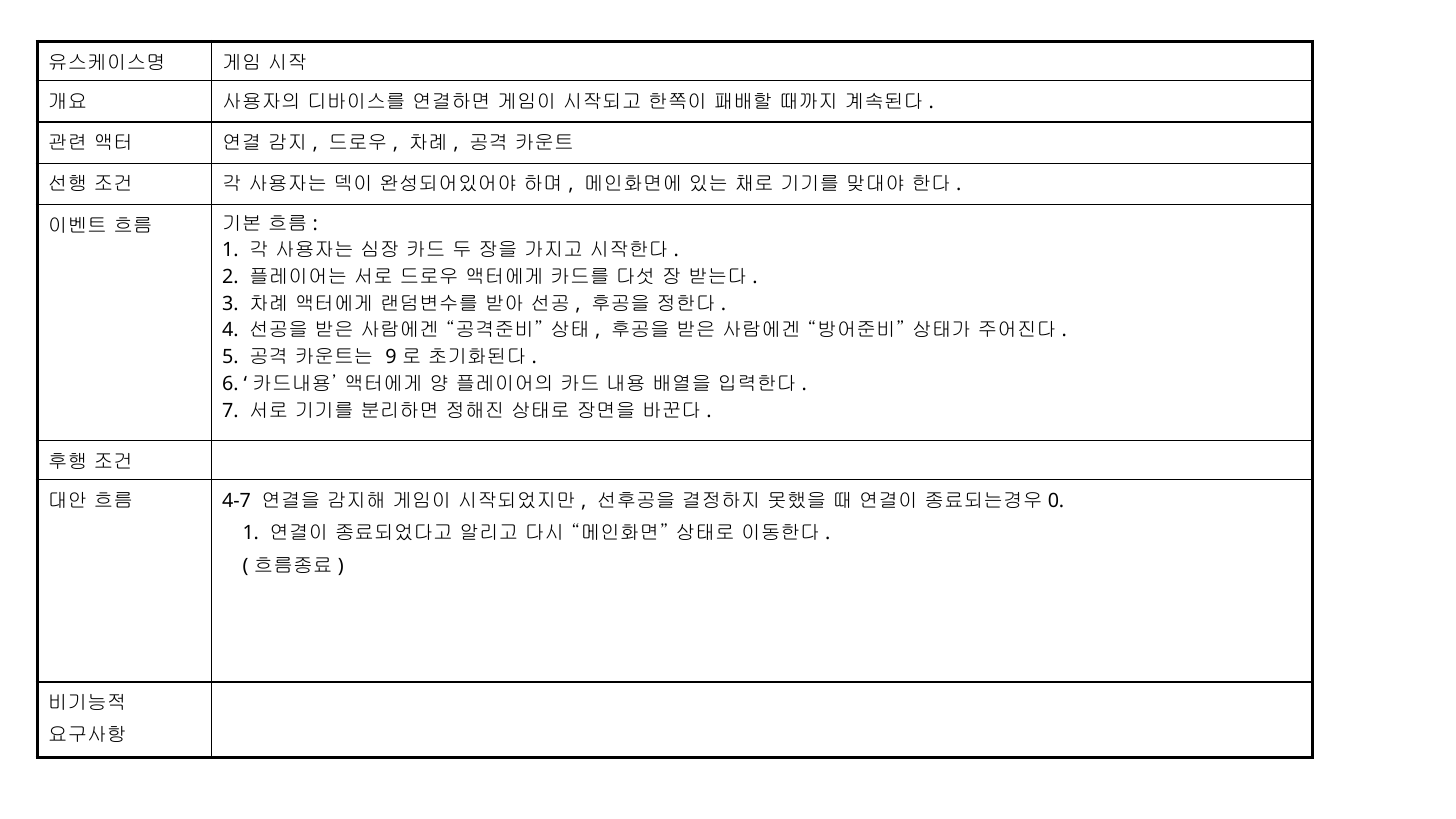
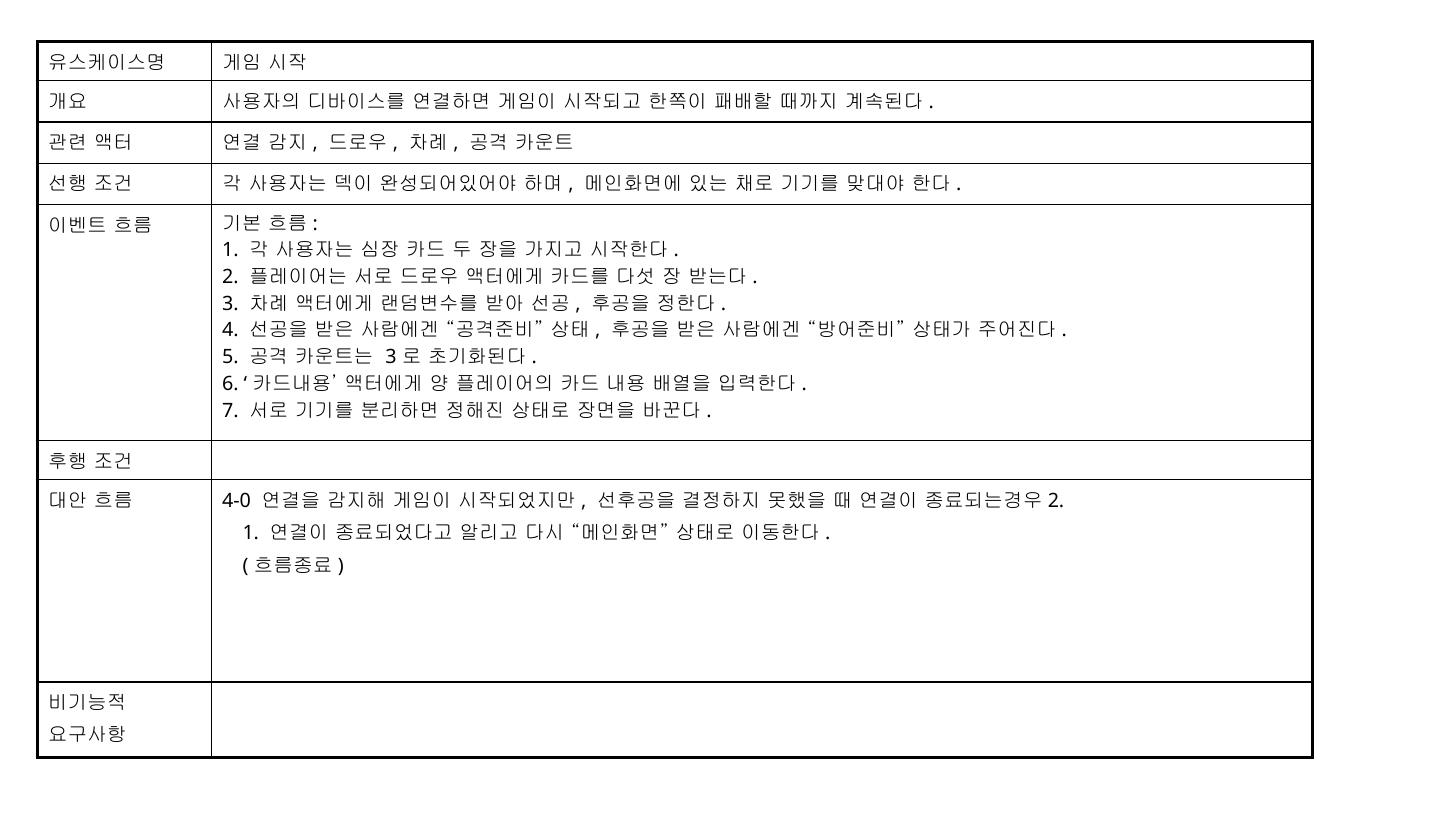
9 at (391, 357): 9 -> 3
4-7: 4-7 -> 4-0
0 at (1056, 501): 0 -> 2
